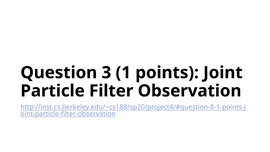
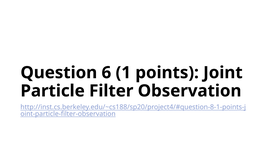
3: 3 -> 6
